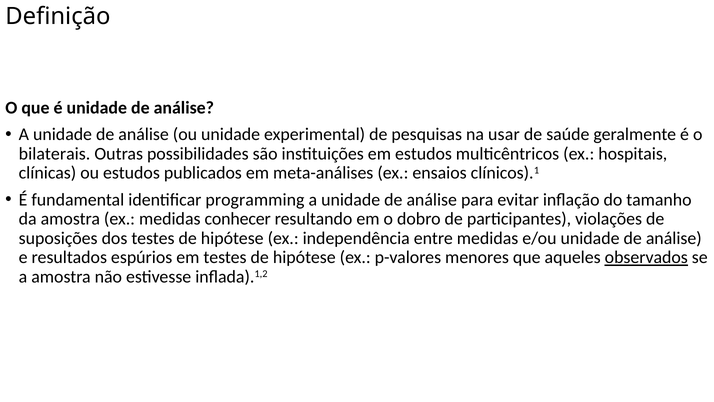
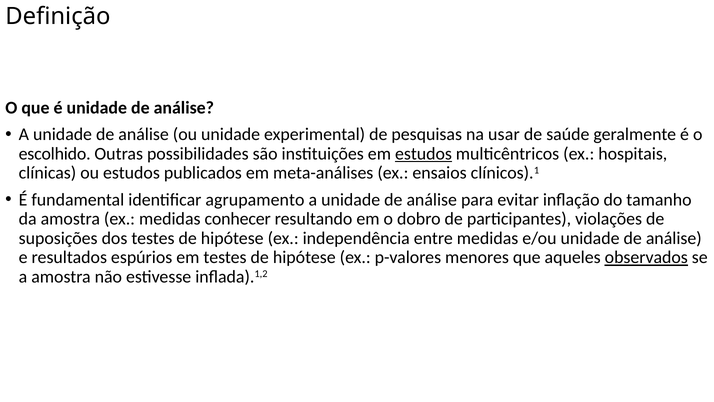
bilaterais: bilaterais -> escolhido
estudos at (423, 154) underline: none -> present
programming: programming -> agrupamento
